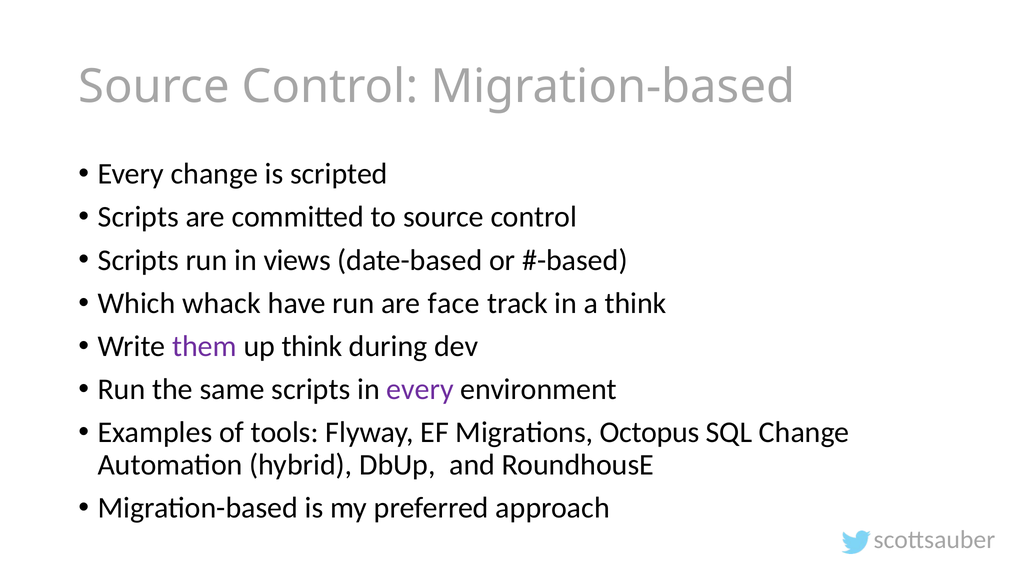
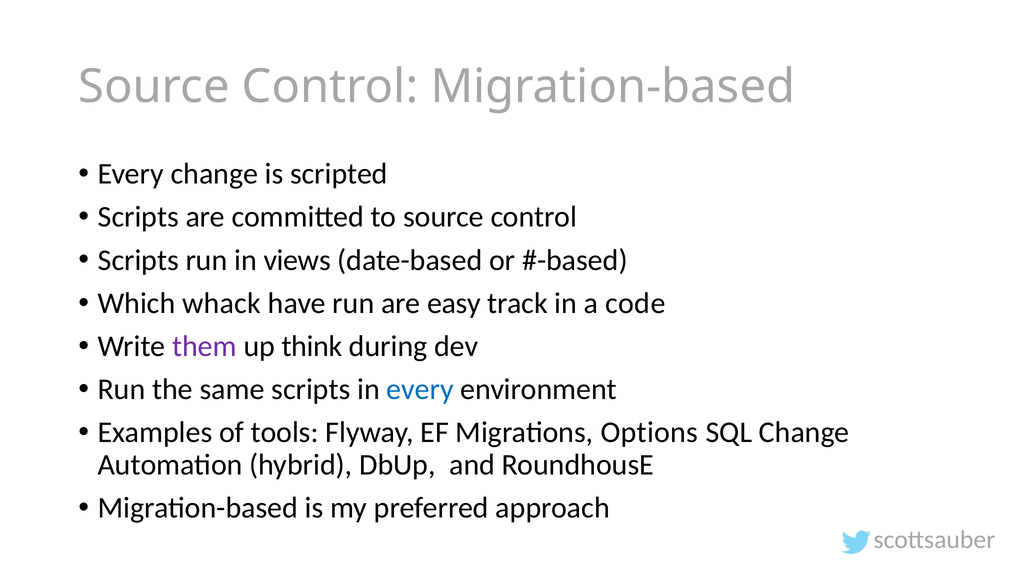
face: face -> easy
a think: think -> code
every at (420, 389) colour: purple -> blue
Octopus: Octopus -> Options
